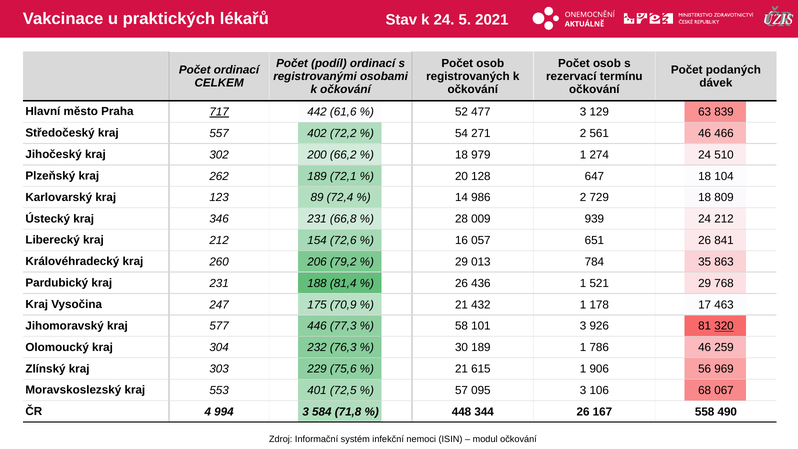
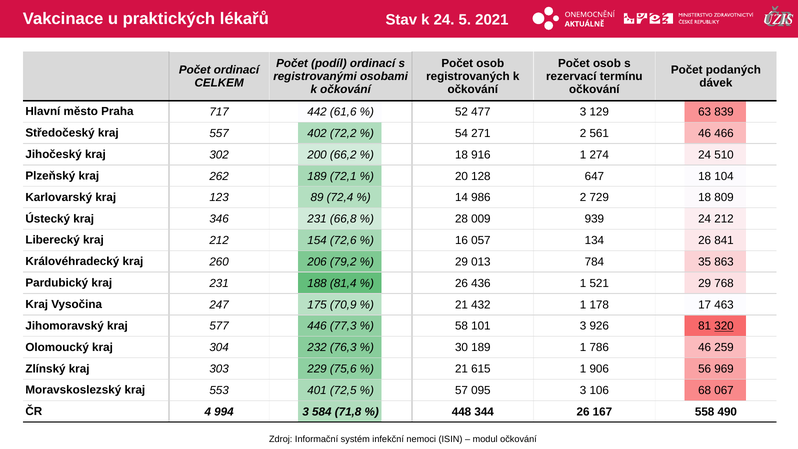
717 underline: present -> none
979: 979 -> 916
651: 651 -> 134
